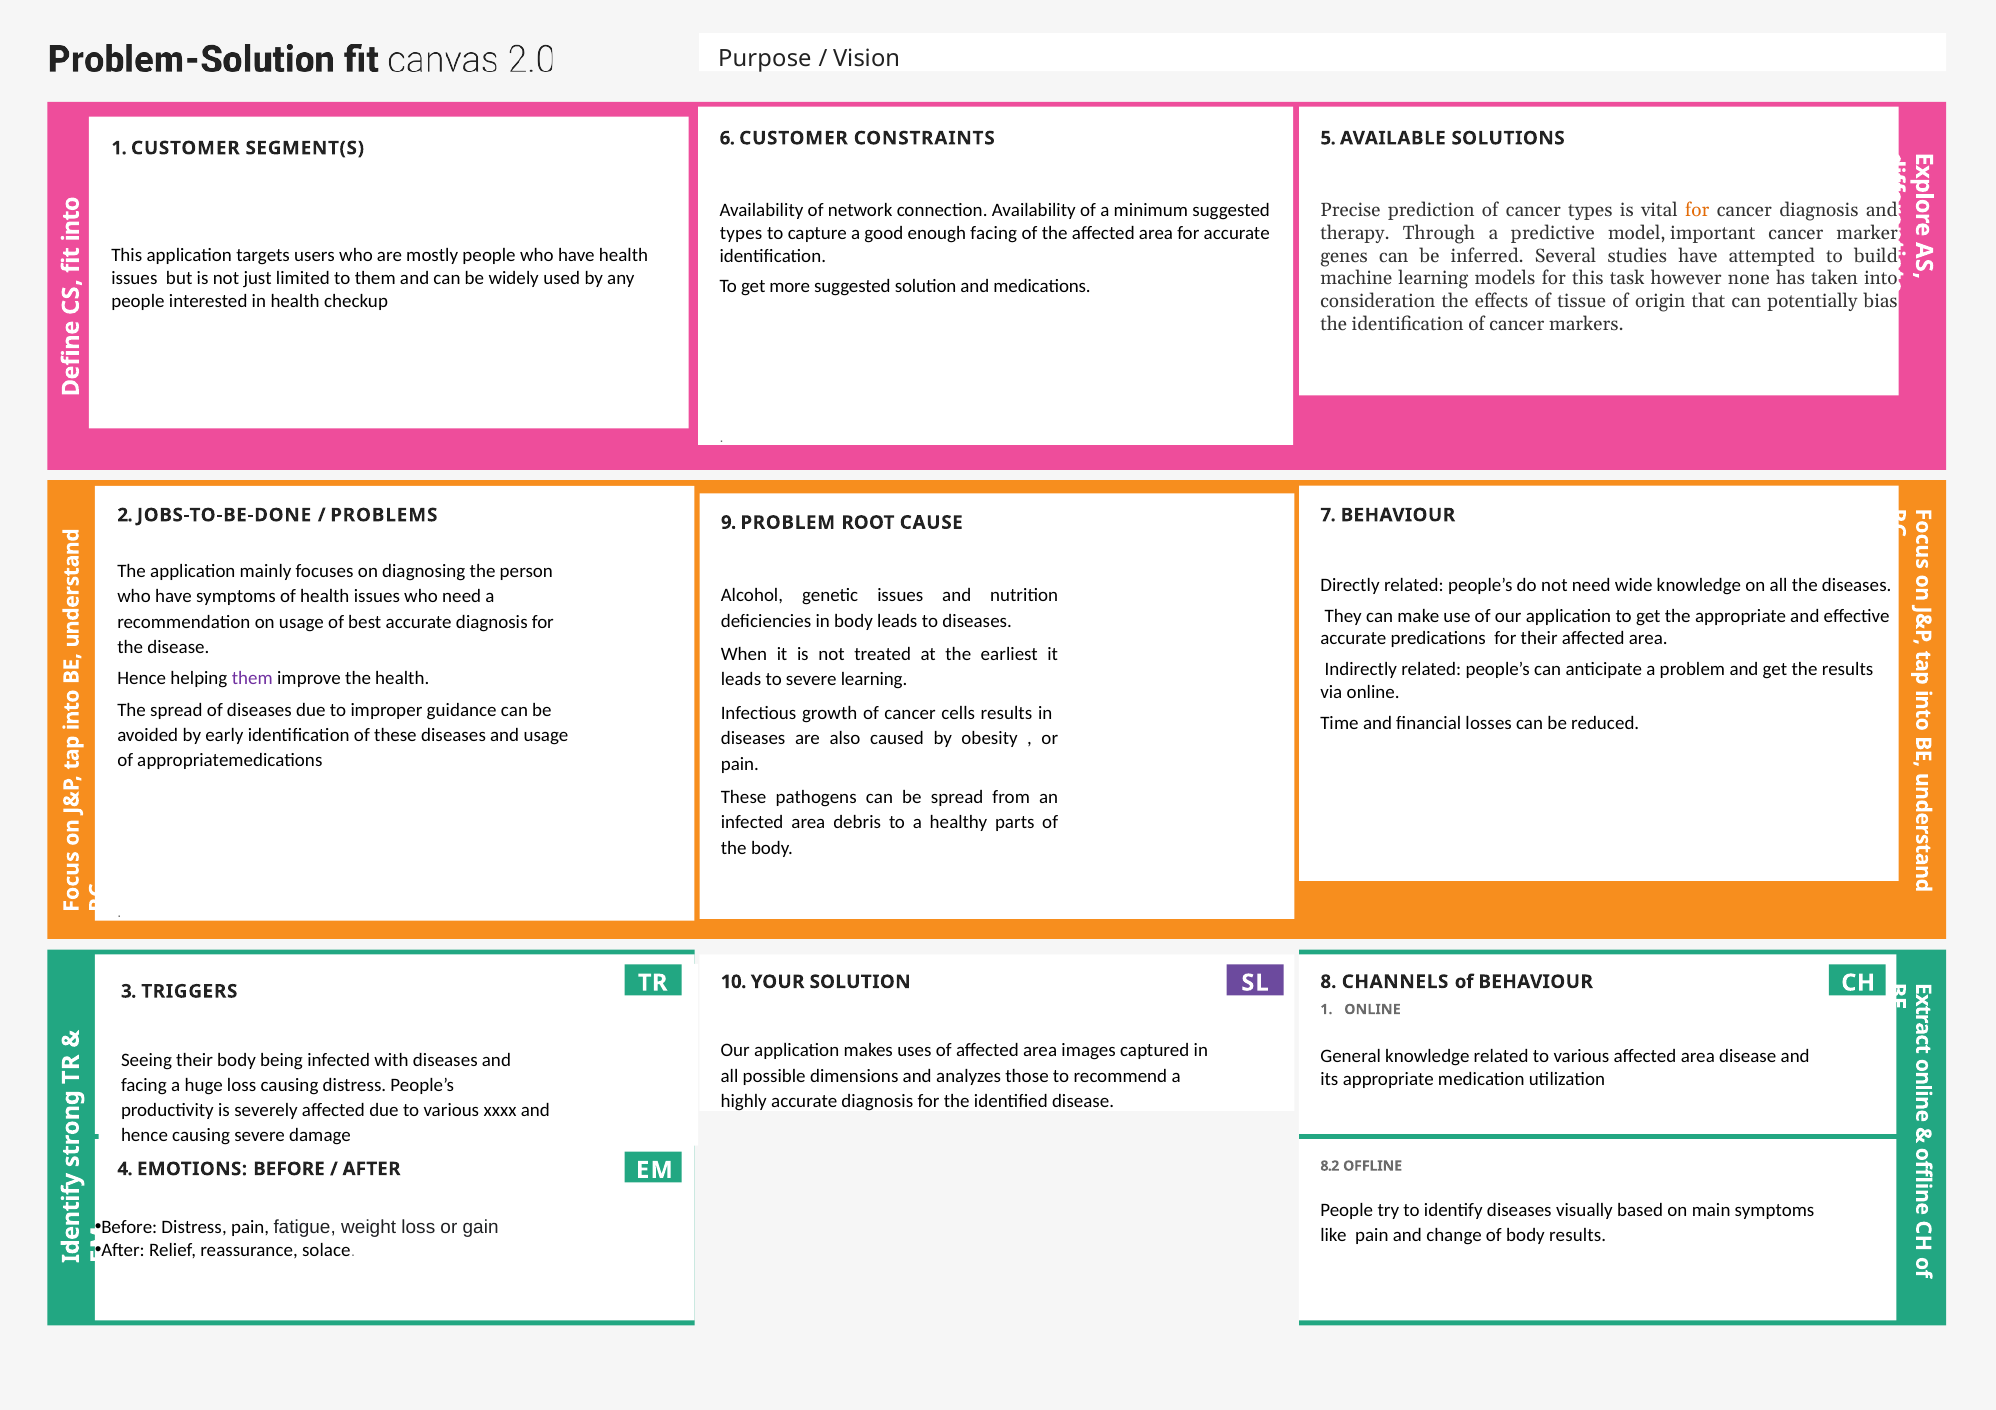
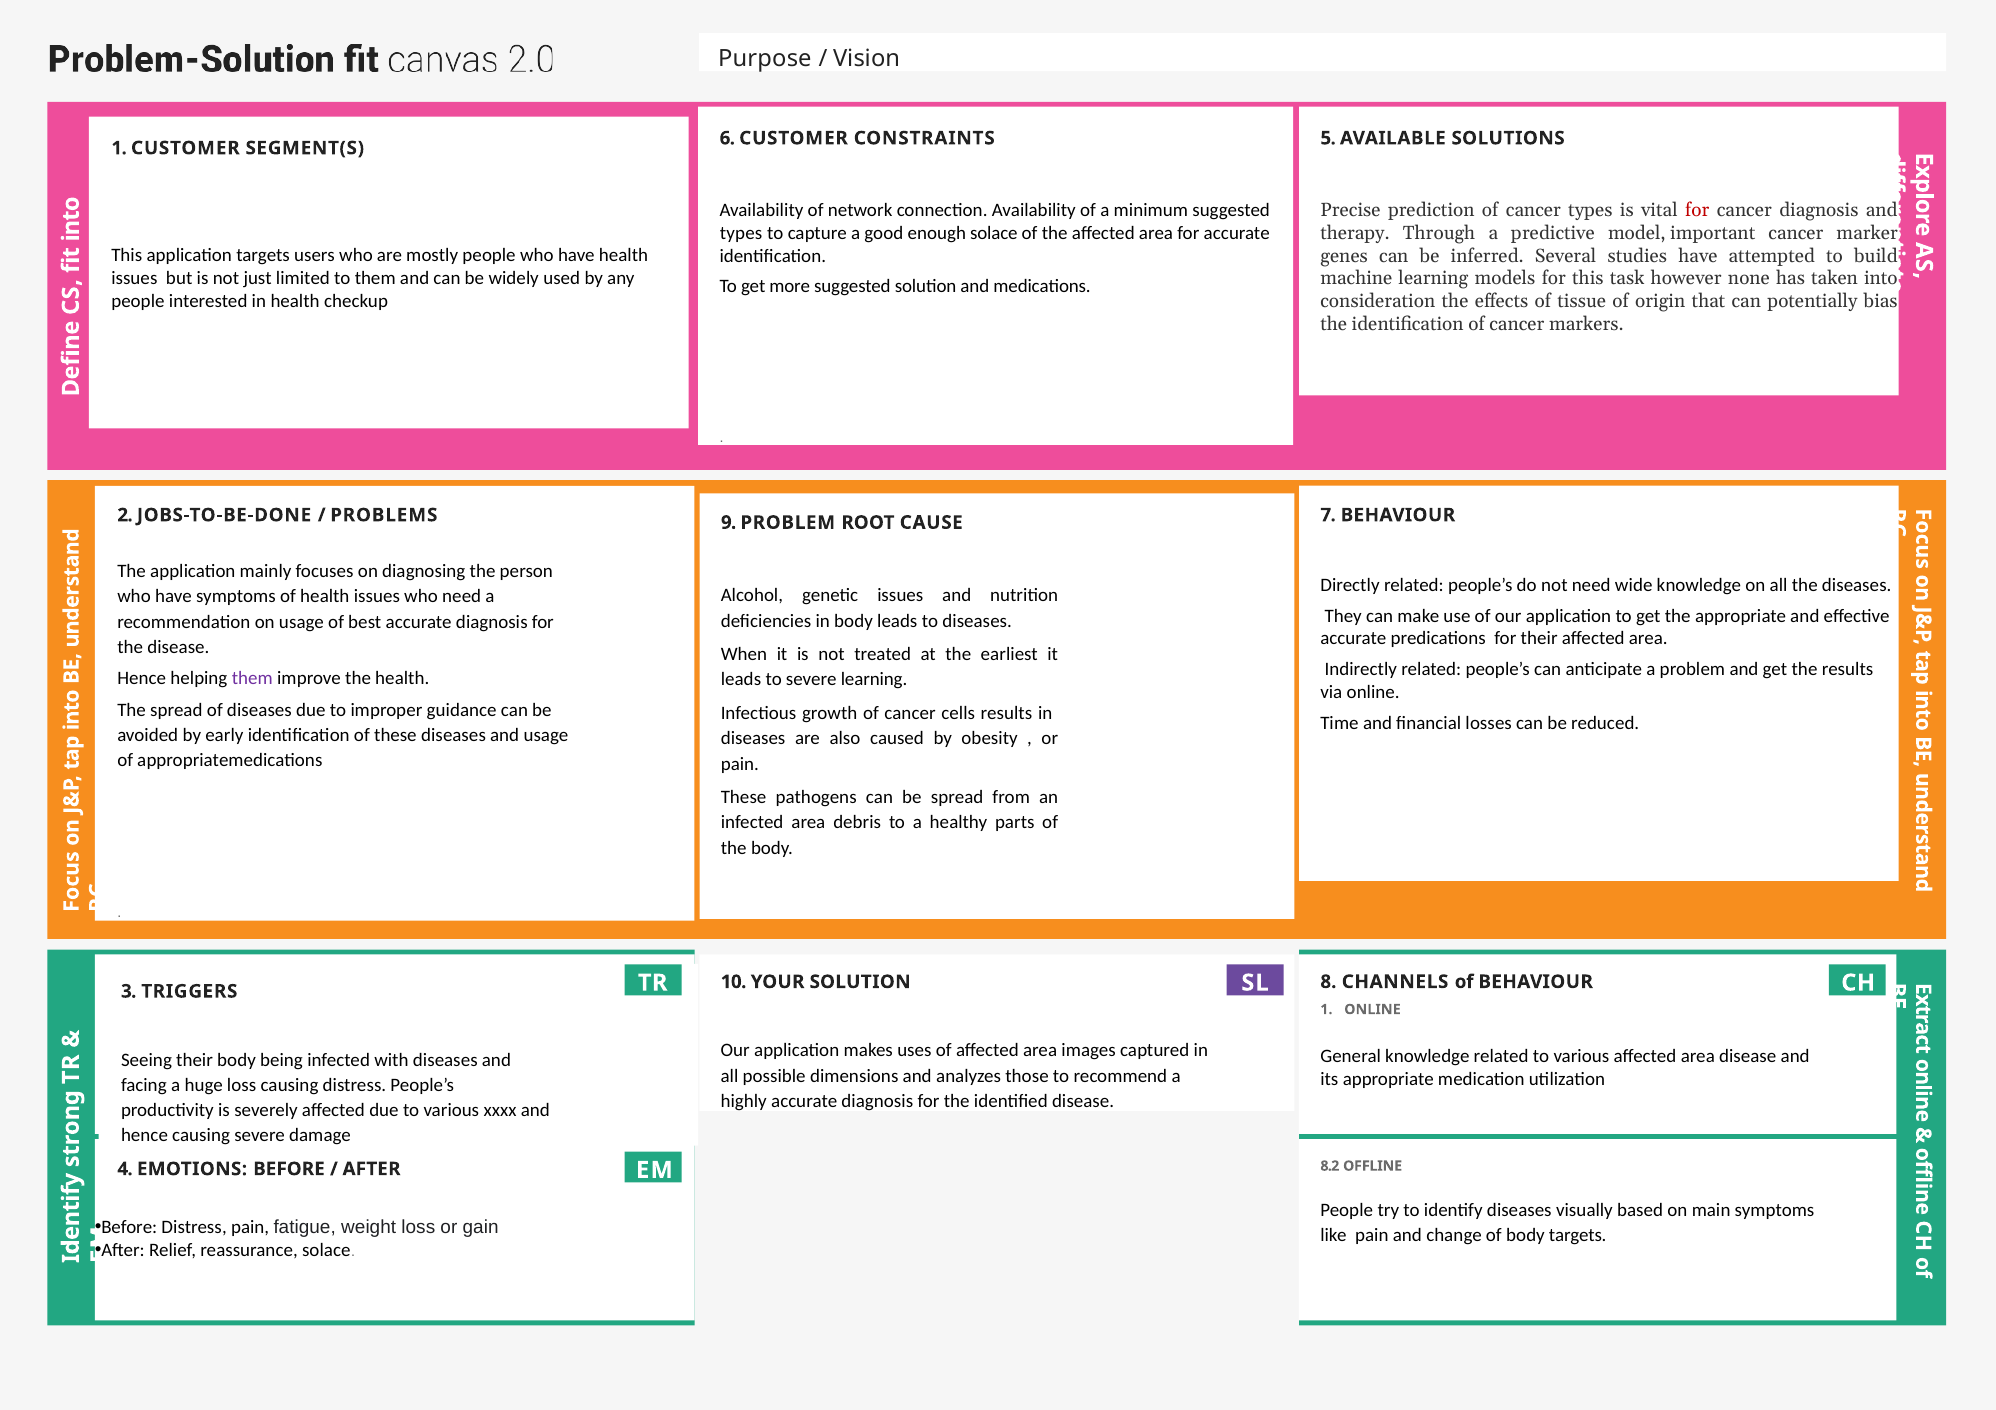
for at (1697, 211) colour: orange -> red
enough facing: facing -> solace
body results: results -> targets
